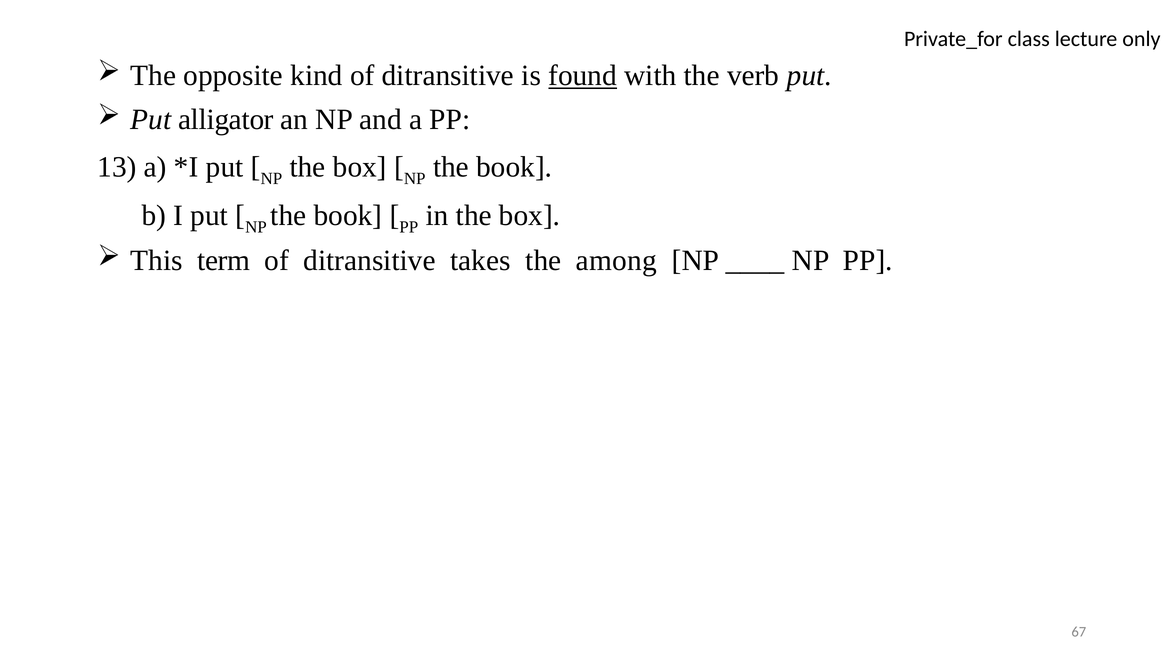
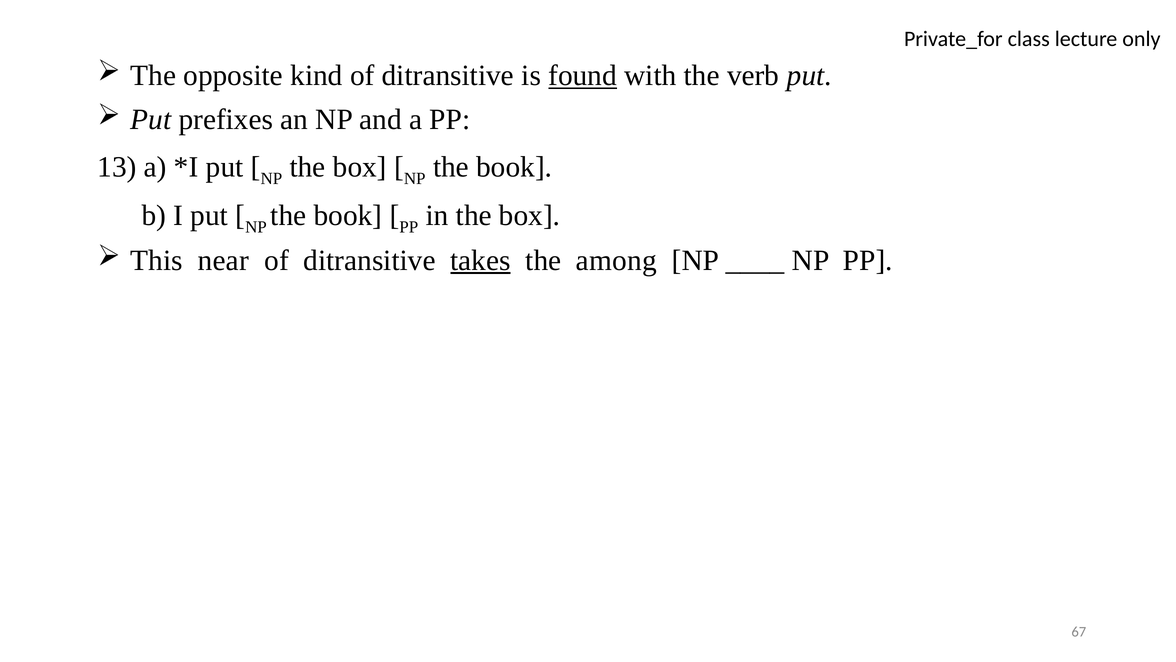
alligator: alligator -> prefixes
term: term -> near
takes underline: none -> present
